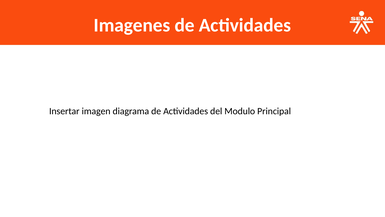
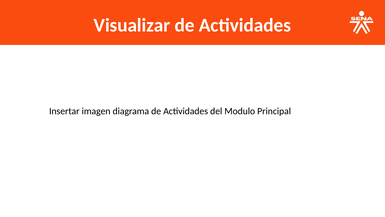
Imagenes: Imagenes -> Visualizar
